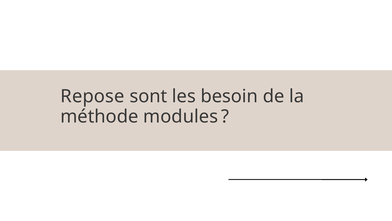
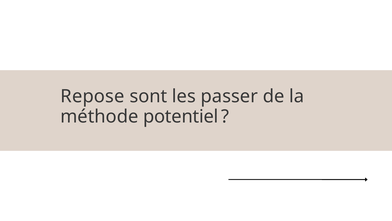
besoin: besoin -> passer
modules: modules -> potentiel
